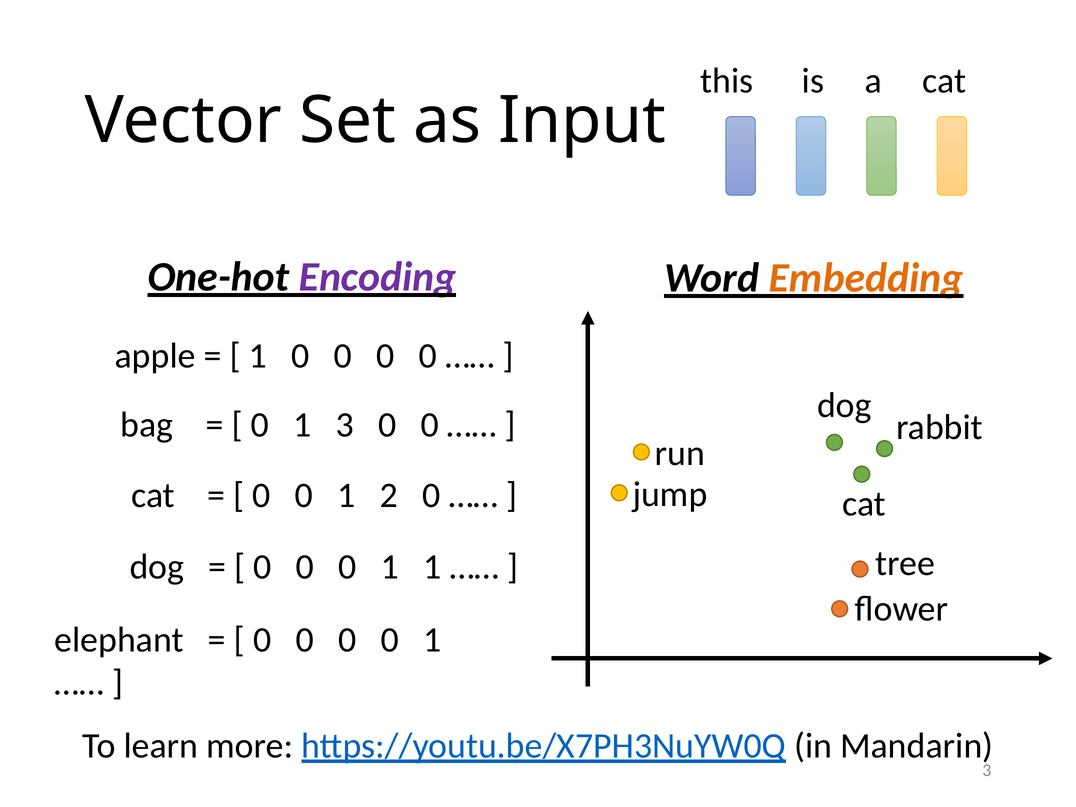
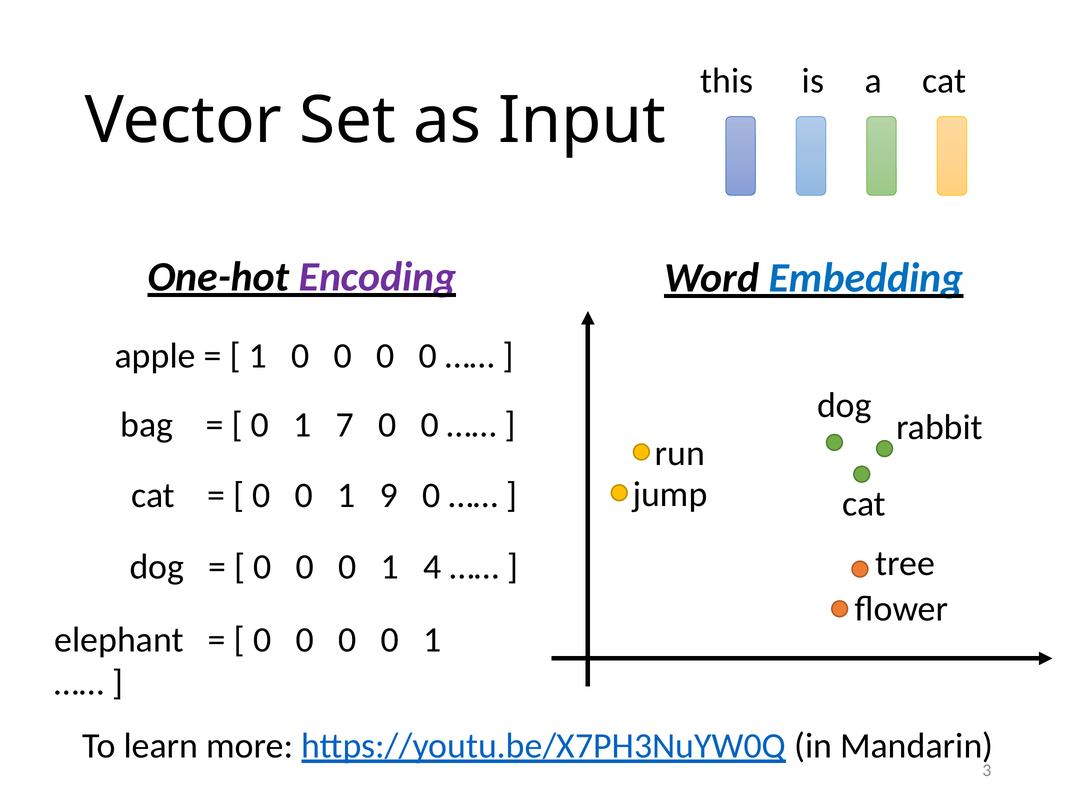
Embedding colour: orange -> blue
1 3: 3 -> 7
2: 2 -> 9
1 1: 1 -> 4
